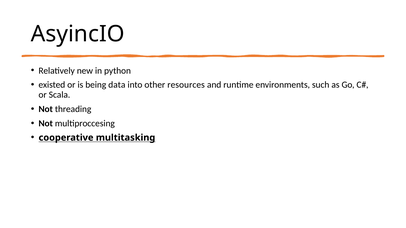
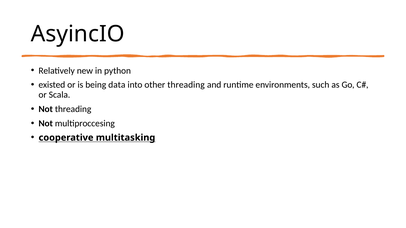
other resources: resources -> threading
